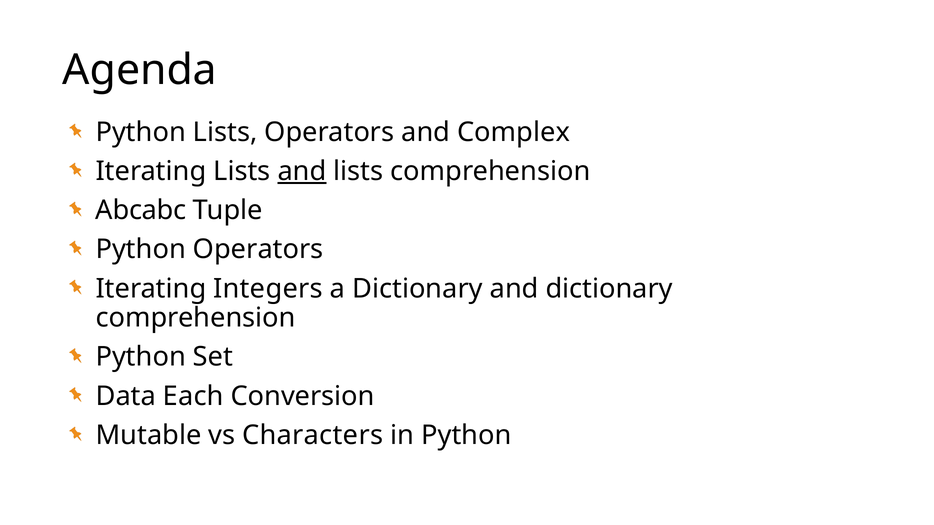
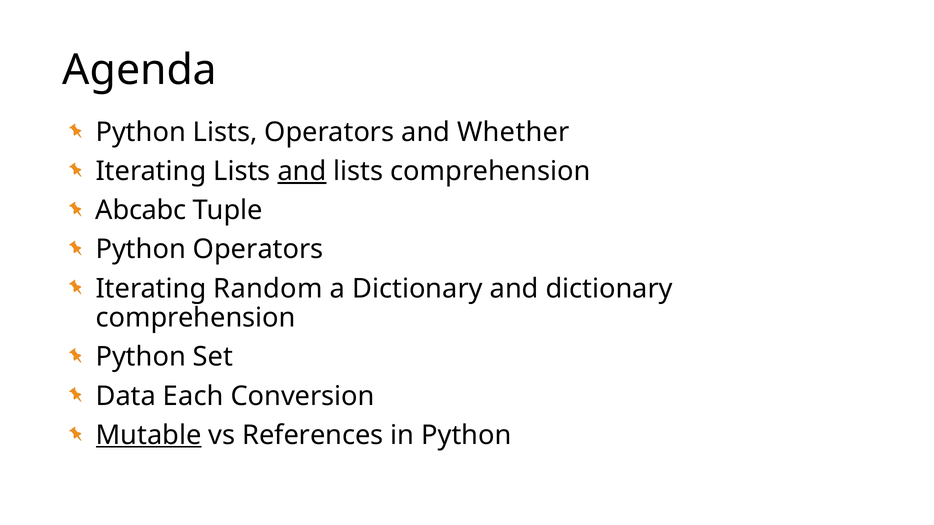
Complex: Complex -> Whether
Integers: Integers -> Random
Mutable underline: none -> present
Characters: Characters -> References
